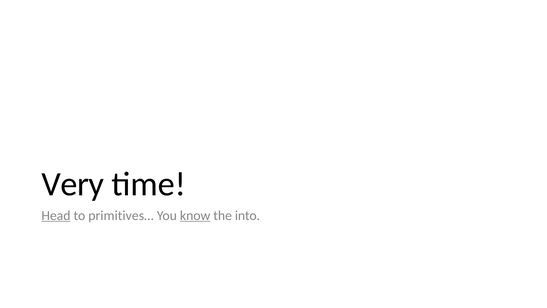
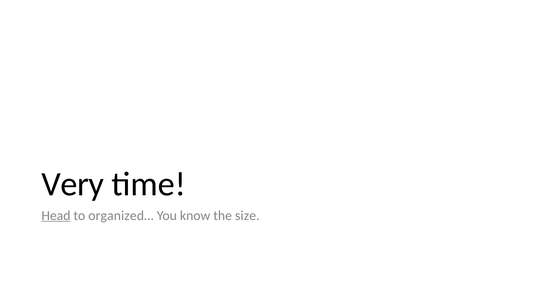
primitives…: primitives… -> organized…
know underline: present -> none
into: into -> size
